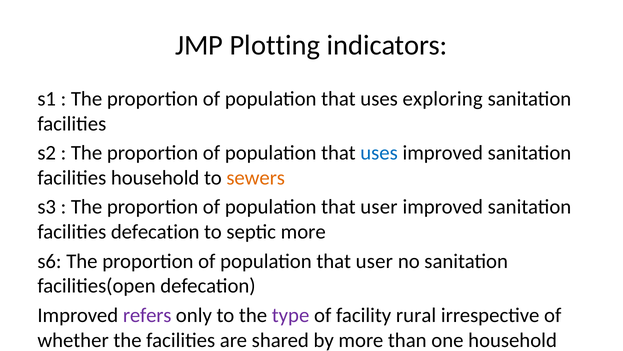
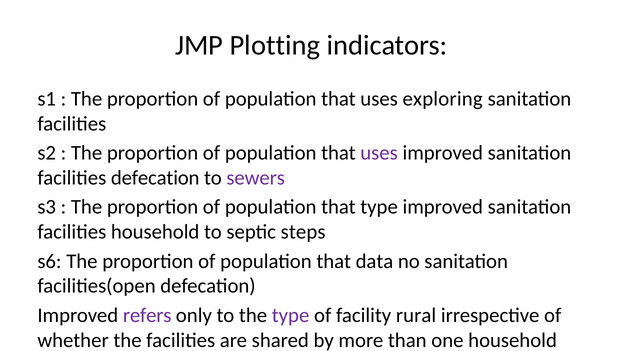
uses at (379, 153) colour: blue -> purple
facilities household: household -> defecation
sewers colour: orange -> purple
user at (379, 207): user -> type
facilities defecation: defecation -> household
septic more: more -> steps
user at (374, 261): user -> data
